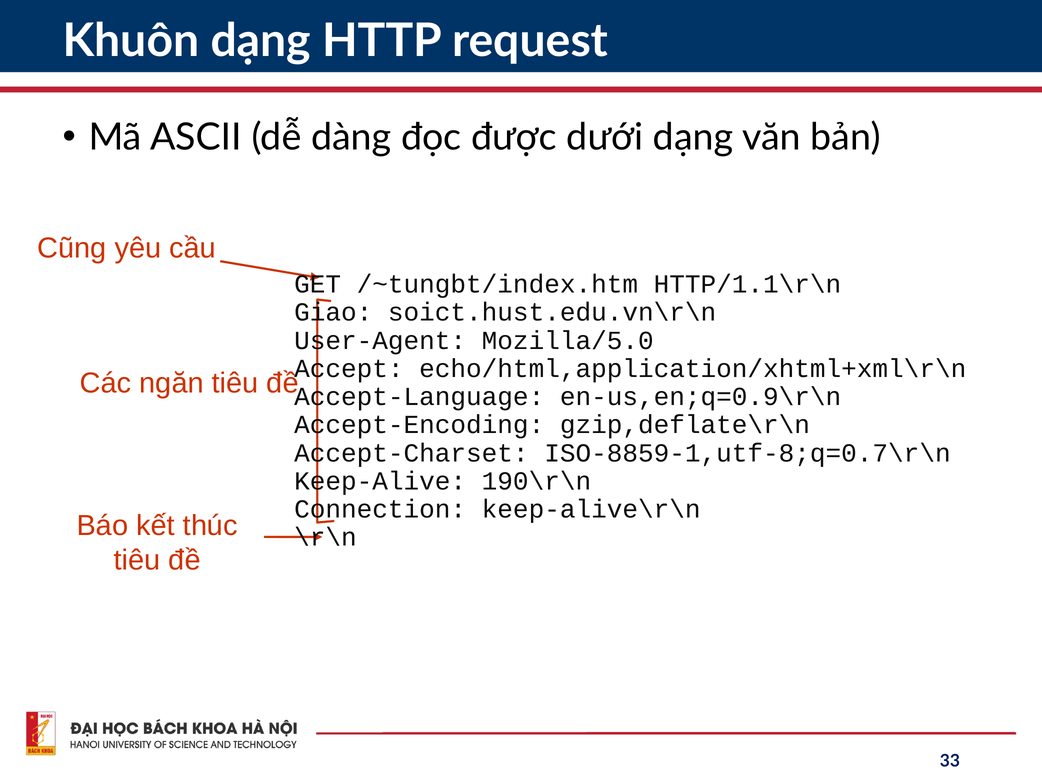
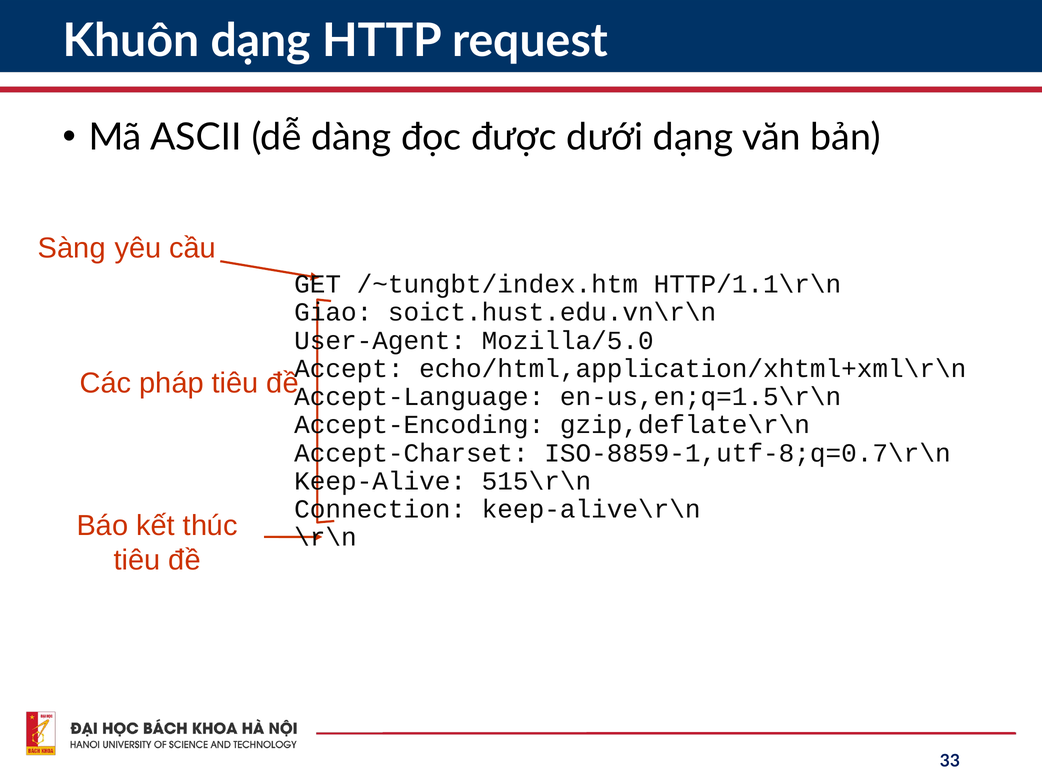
Cũng: Cũng -> Sàng
ngăn: ngăn -> pháp
en-us,en;q=0.9\r\n: en-us,en;q=0.9\r\n -> en-us,en;q=1.5\r\n
190\r\n: 190\r\n -> 515\r\n
